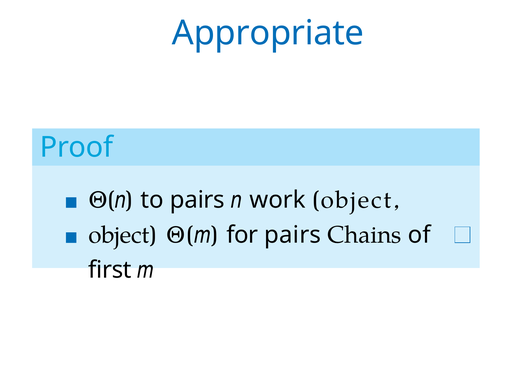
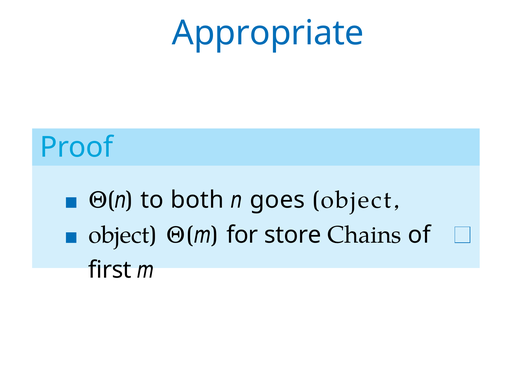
to pairs: pairs -> both
work: work -> goes
for pairs: pairs -> store
